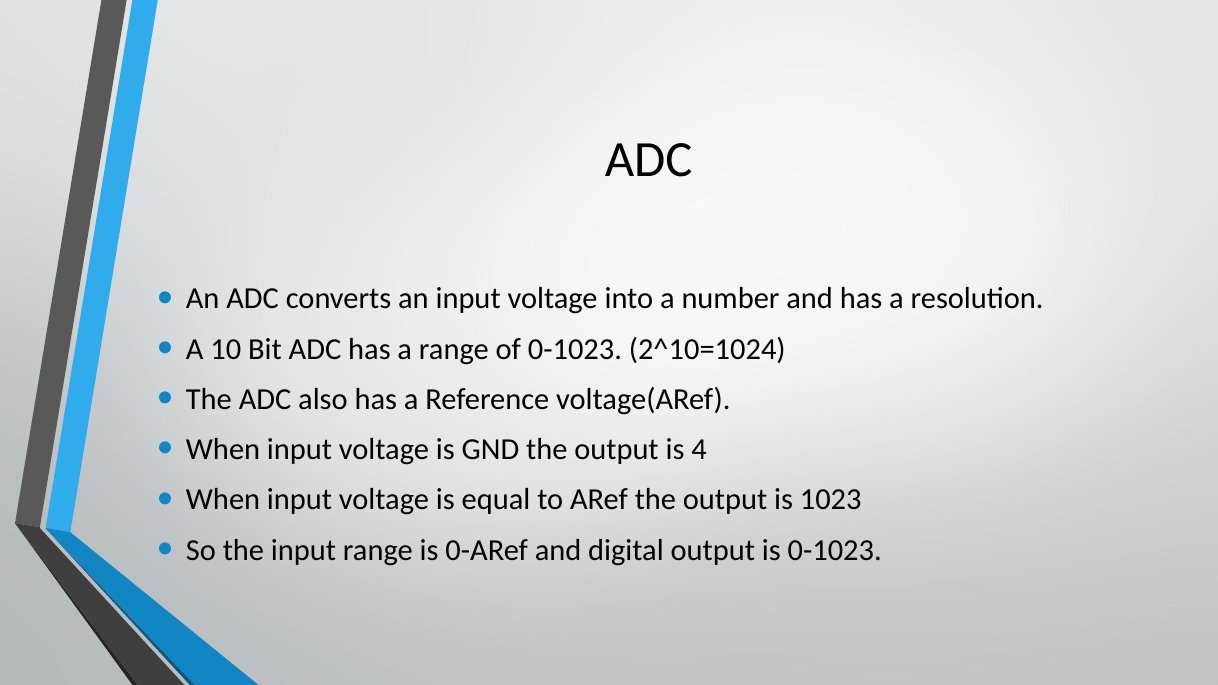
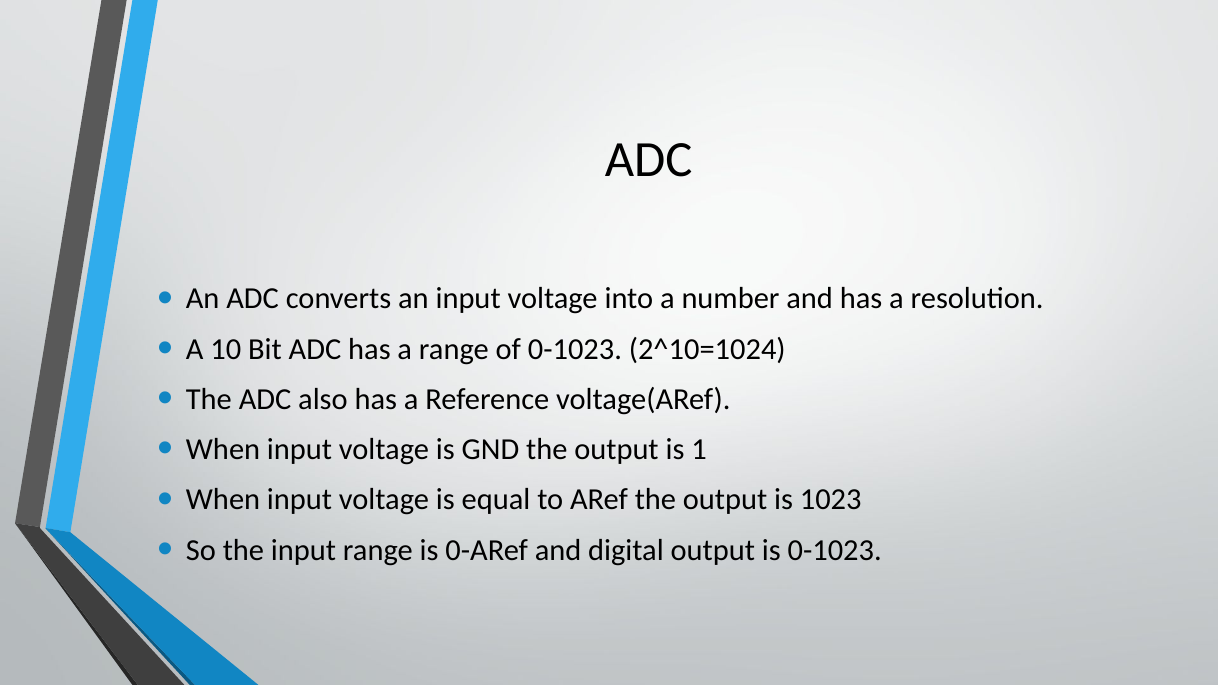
4: 4 -> 1
